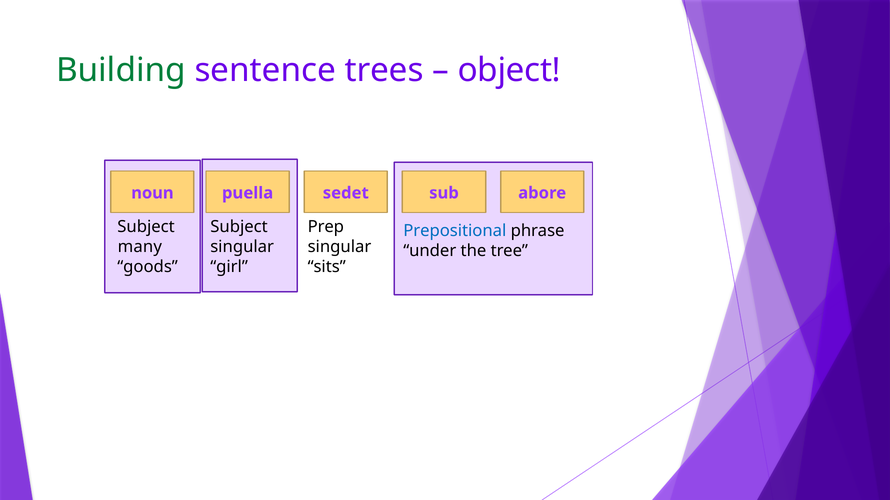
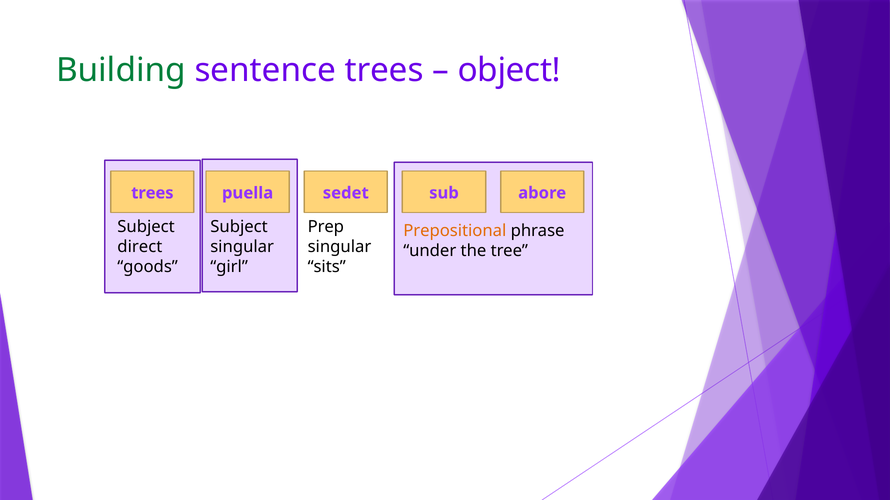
noun at (152, 193): noun -> trees
Prepositional colour: blue -> orange
many: many -> direct
